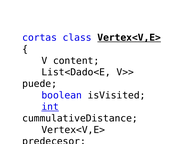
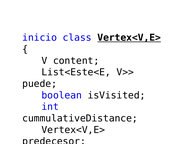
cortas: cortas -> inicio
List<Dado<E: List<Dado<E -> List<Este<E
int underline: present -> none
